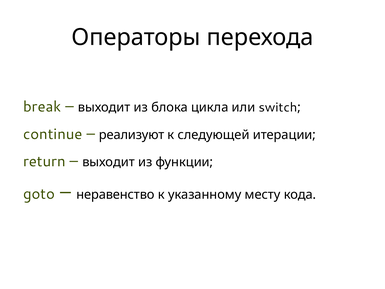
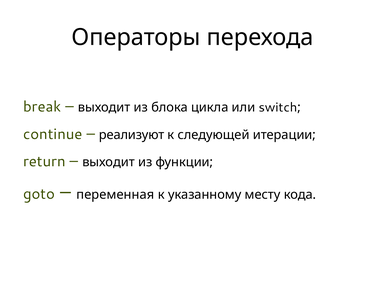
неравенство: неравенство -> переменная
